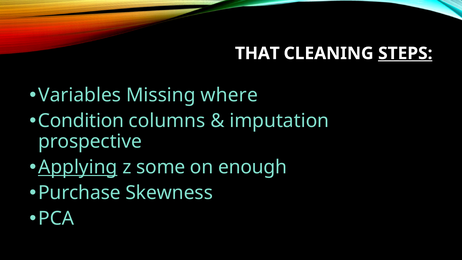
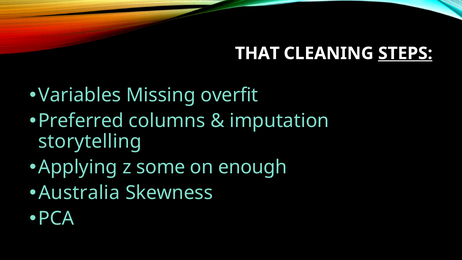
where: where -> overfit
Condition: Condition -> Preferred
prospective: prospective -> storytelling
Applying underline: present -> none
Purchase: Purchase -> Australia
